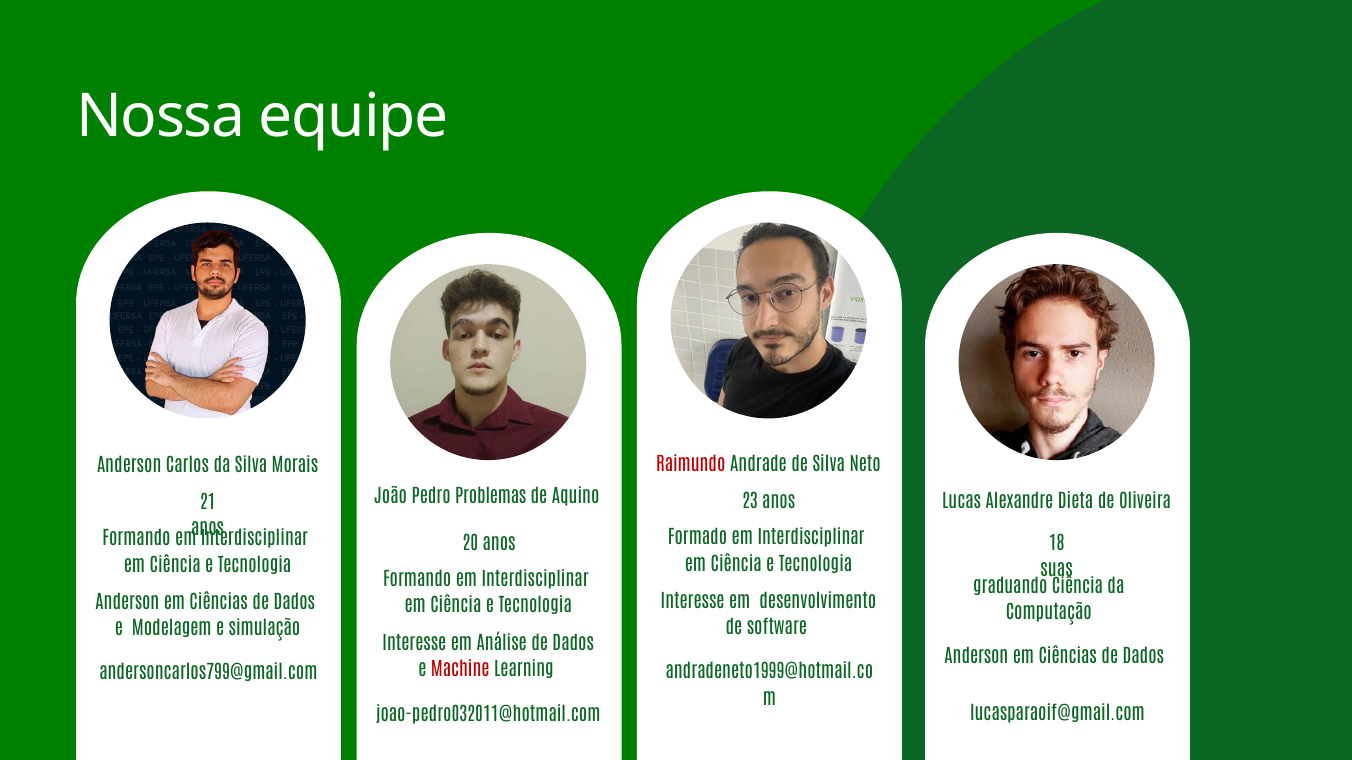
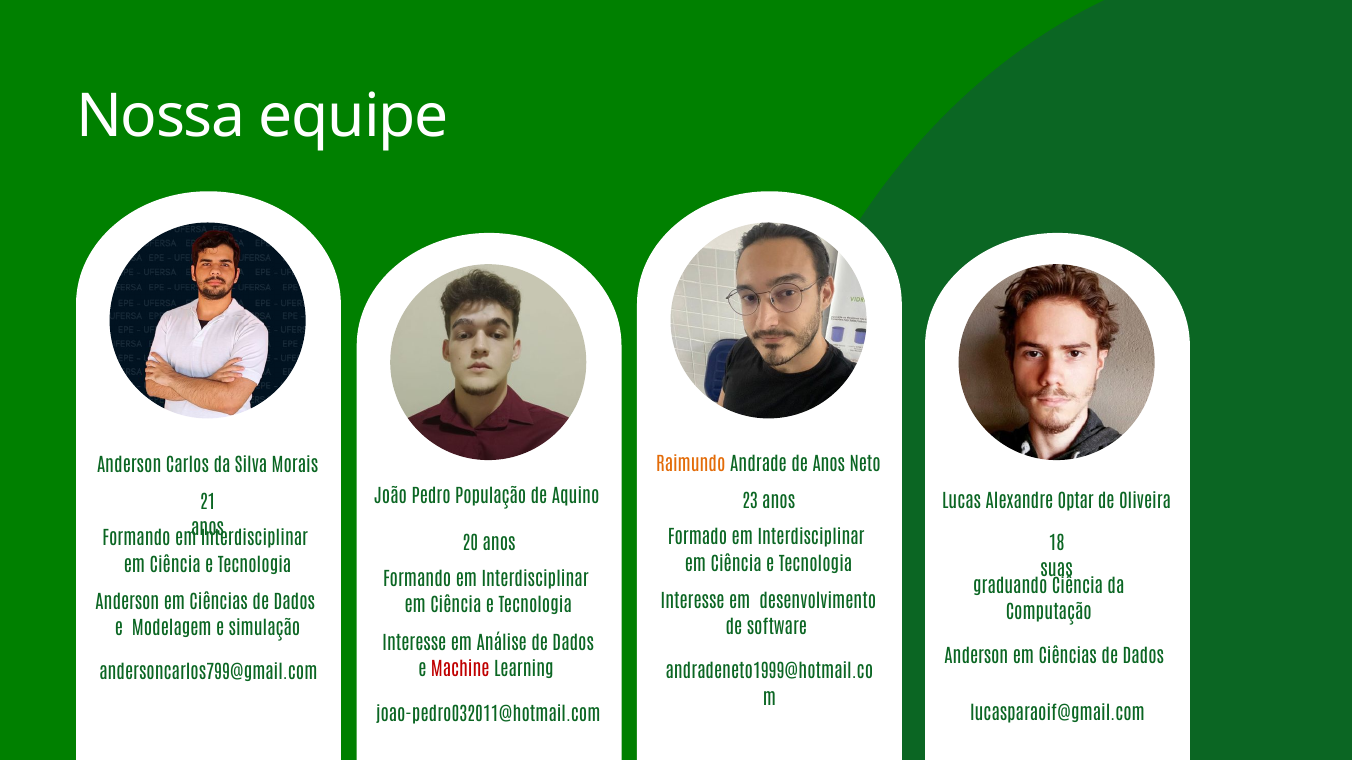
Raimundo colour: red -> orange
de Silva: Silva -> Anos
Problemas: Problemas -> População
Dieta: Dieta -> Optar
